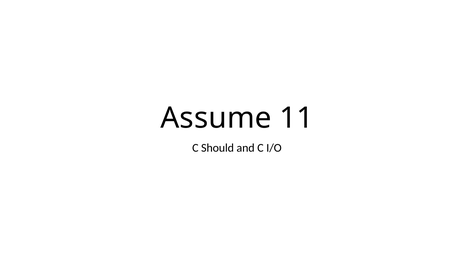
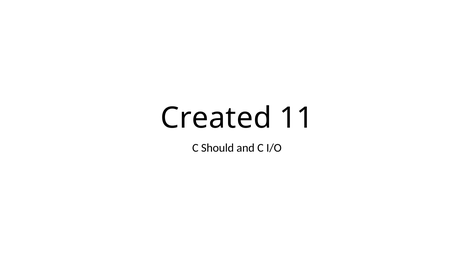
Assume: Assume -> Created
